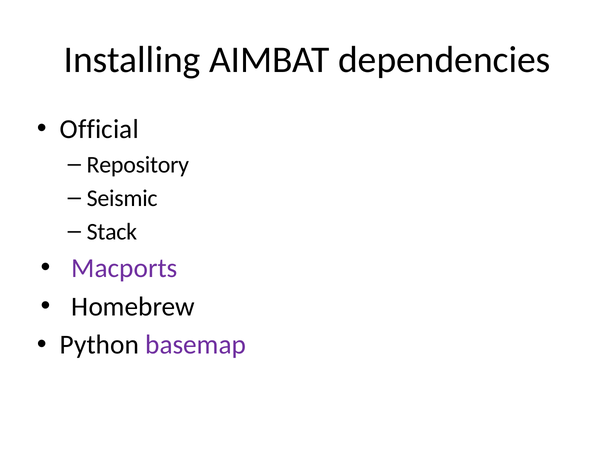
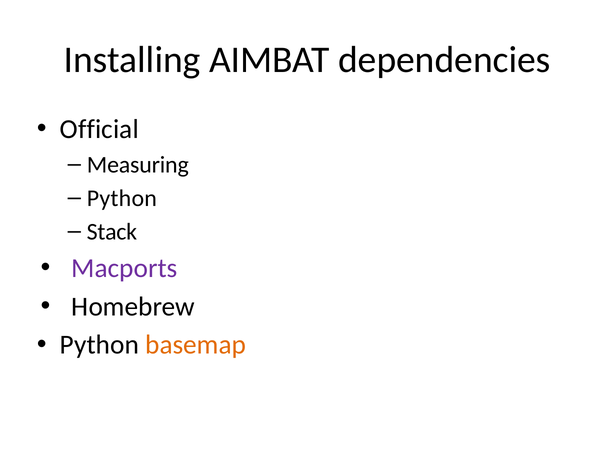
Repository: Repository -> Measuring
Seismic at (122, 198): Seismic -> Python
basemap colour: purple -> orange
